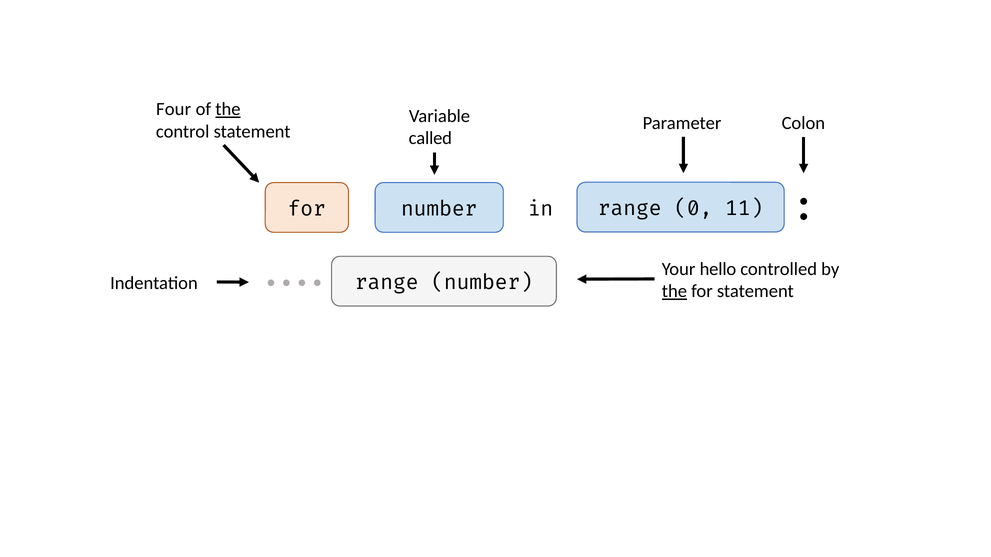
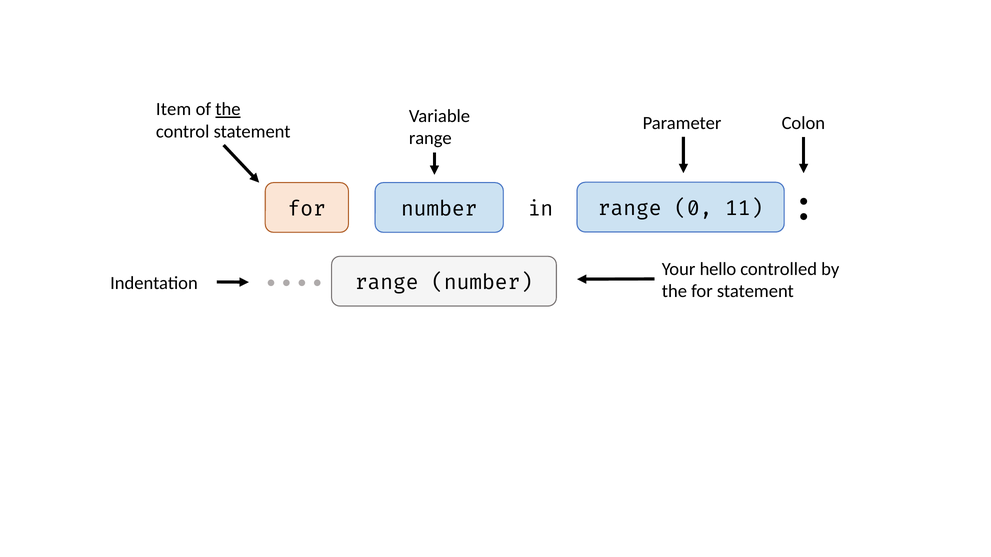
Four: Four -> Item
called at (430, 138): called -> range
the at (674, 292) underline: present -> none
